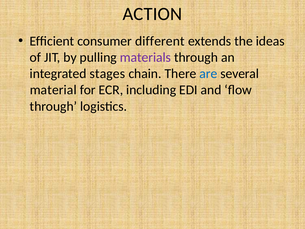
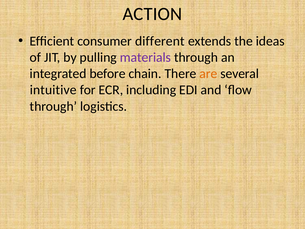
stages: stages -> before
are colour: blue -> orange
material: material -> intuitive
